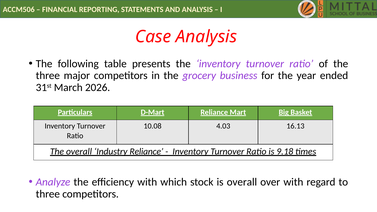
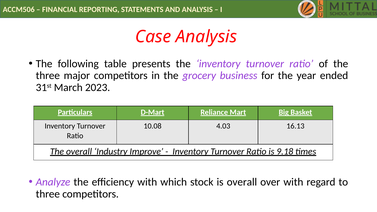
2026: 2026 -> 2023
Industry Reliance: Reliance -> Improve
